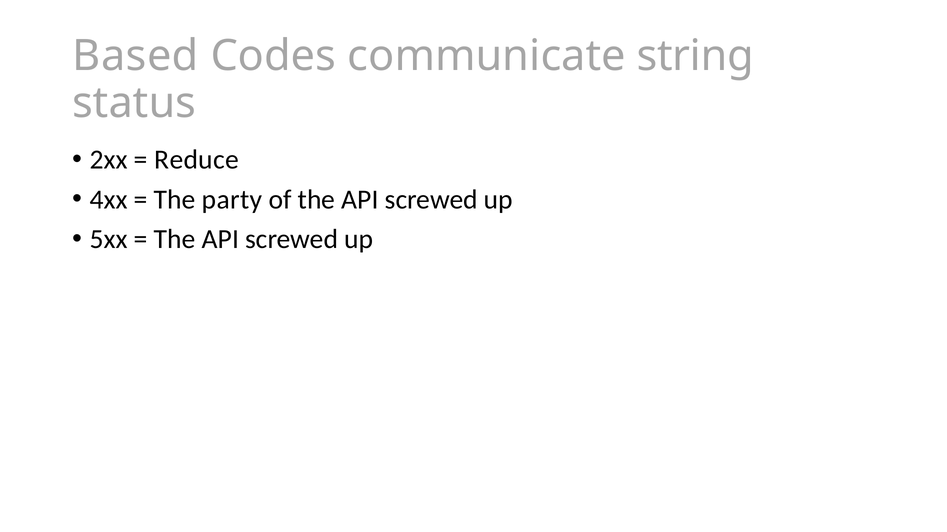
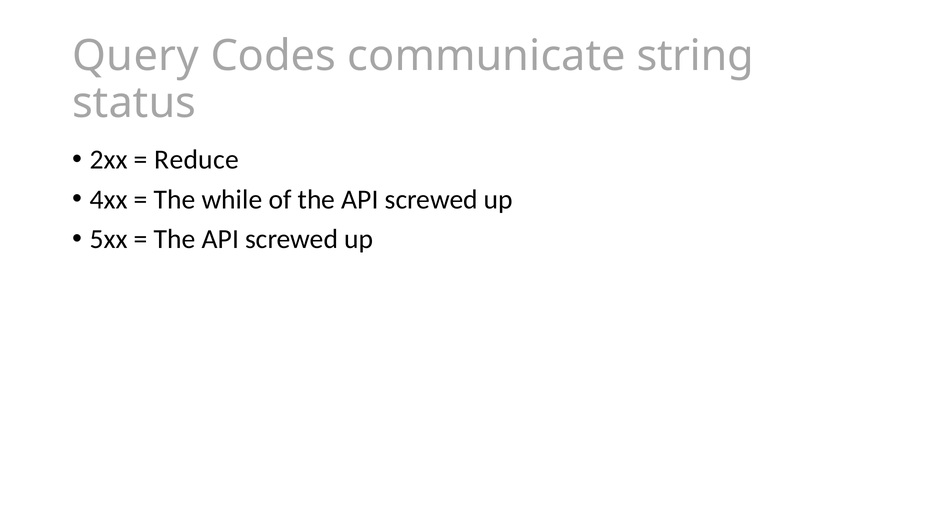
Based: Based -> Query
party: party -> while
